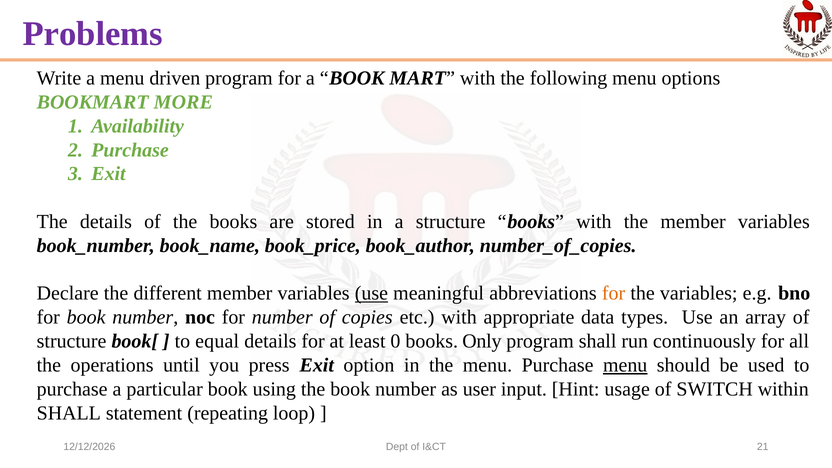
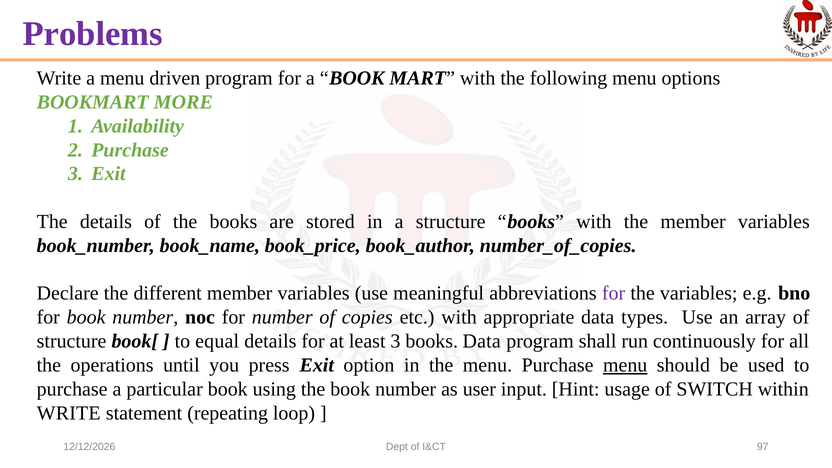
use at (371, 293) underline: present -> none
for at (614, 293) colour: orange -> purple
least 0: 0 -> 3
books Only: Only -> Data
SHALL at (69, 413): SHALL -> WRITE
21: 21 -> 97
